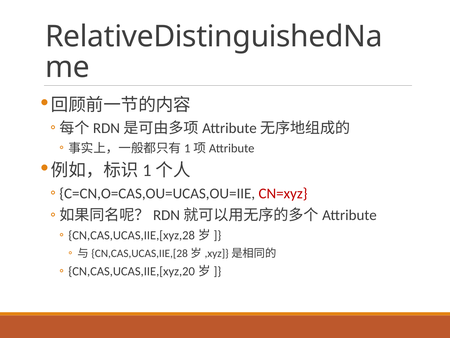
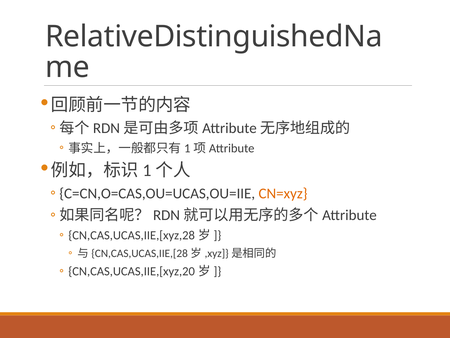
CN=xyz colour: red -> orange
